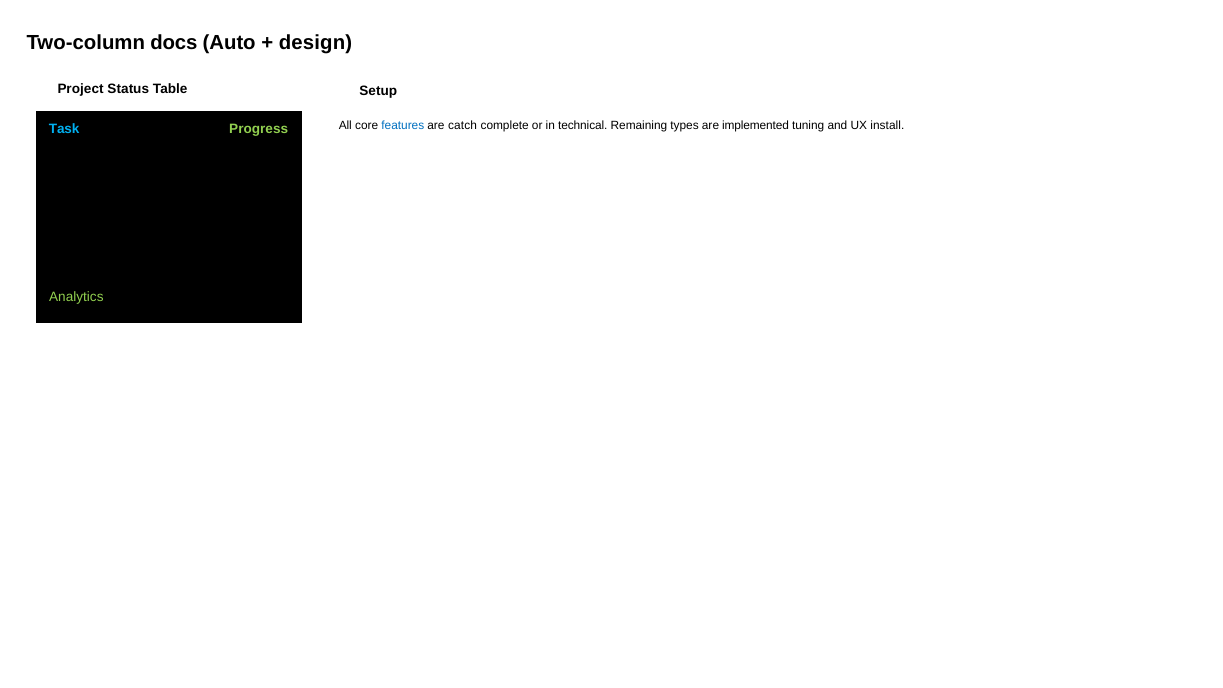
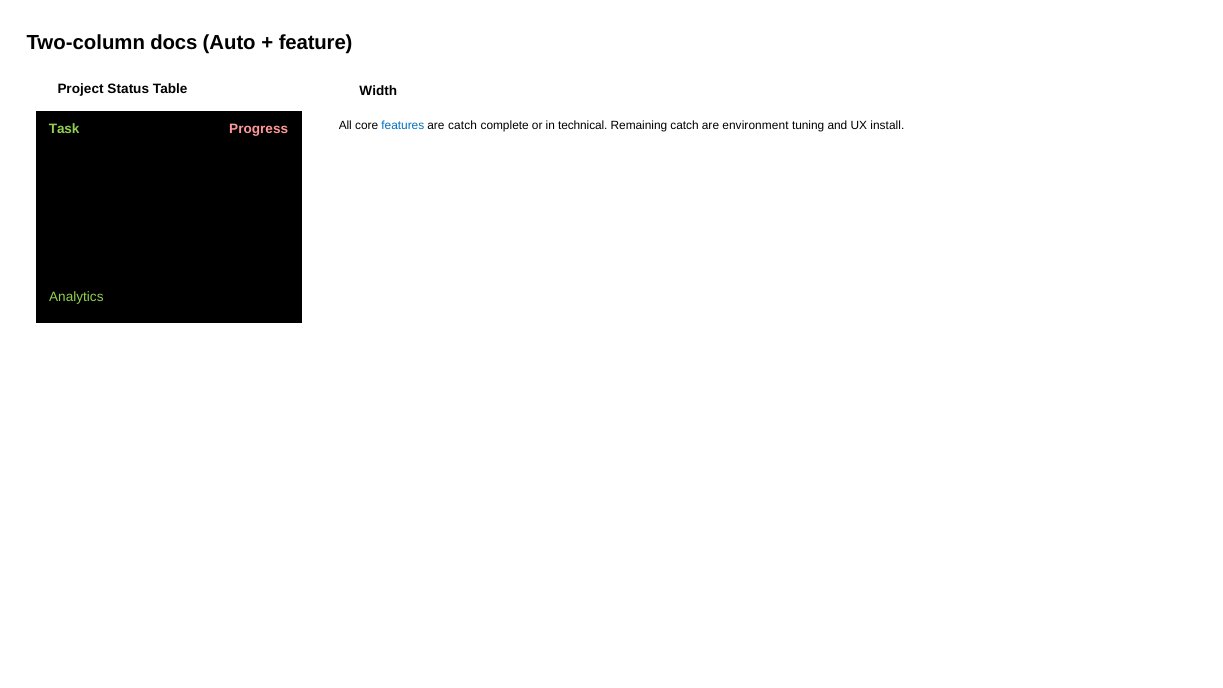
design: design -> feature
Setup: Setup -> Width
Remaining types: types -> catch
implemented: implemented -> environment
Task colour: light blue -> light green
Progress colour: light green -> pink
